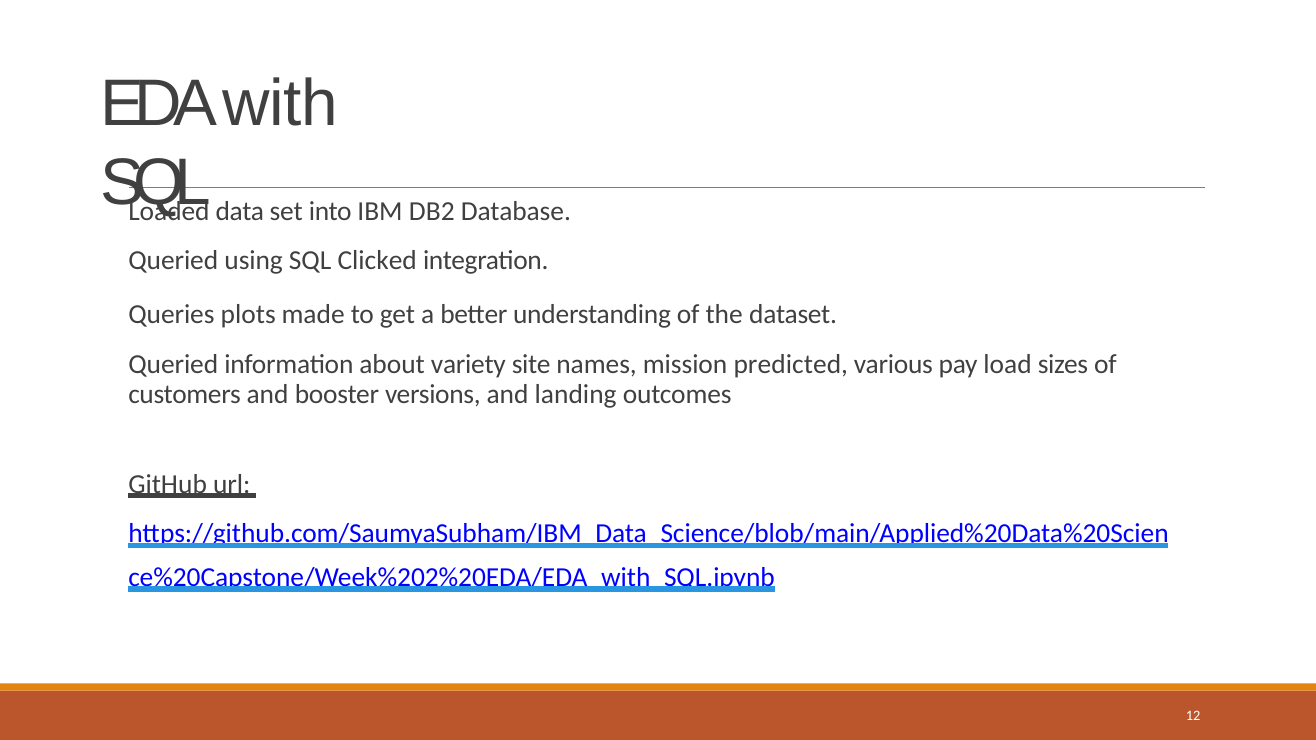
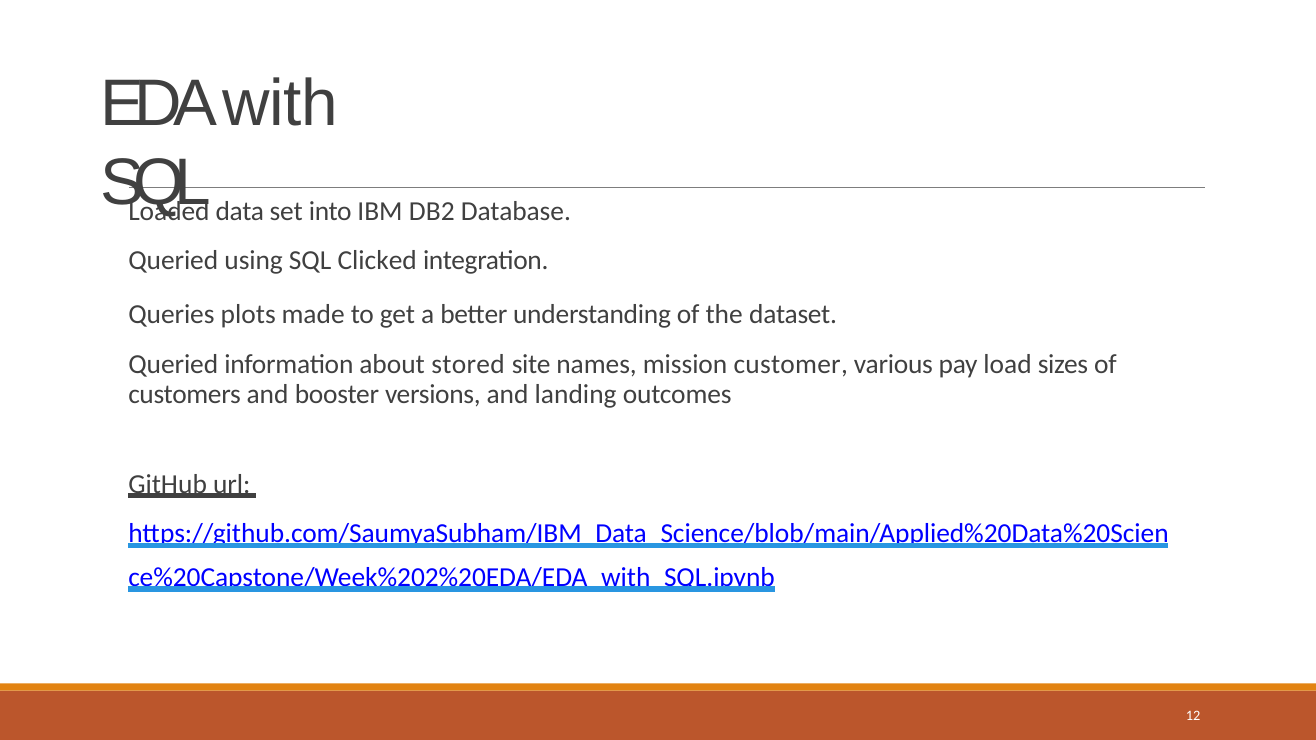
variety: variety -> stored
predicted: predicted -> customer
